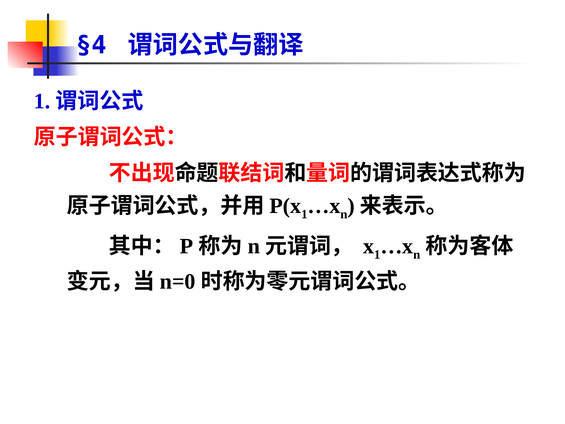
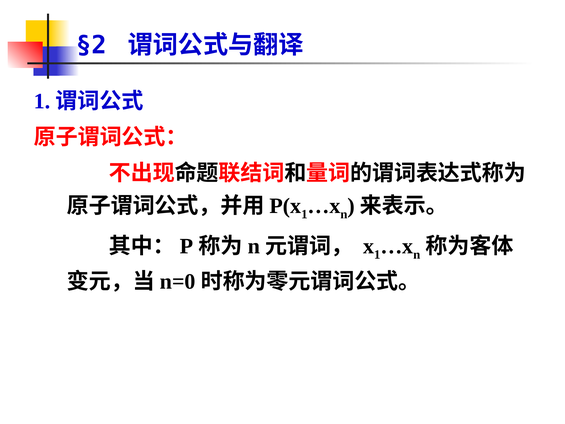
§4: §4 -> §2
